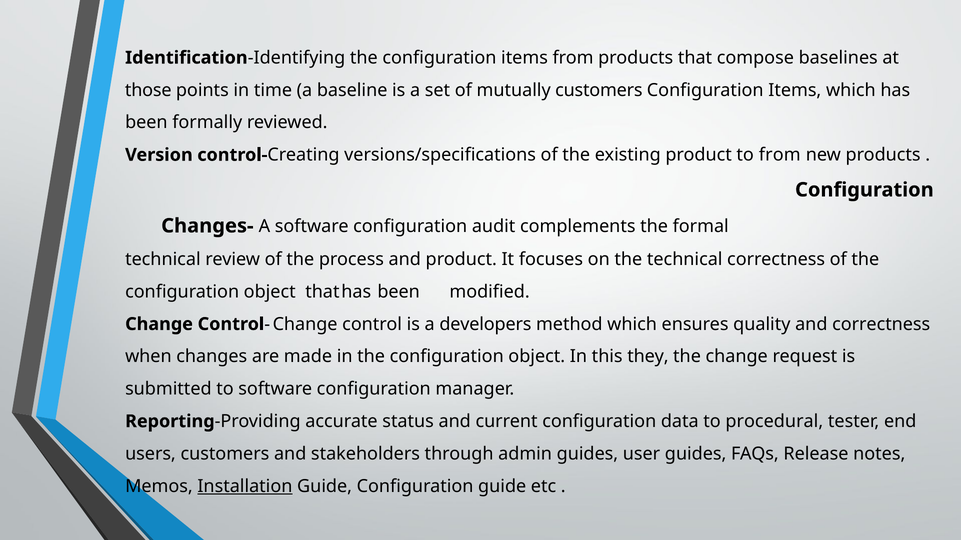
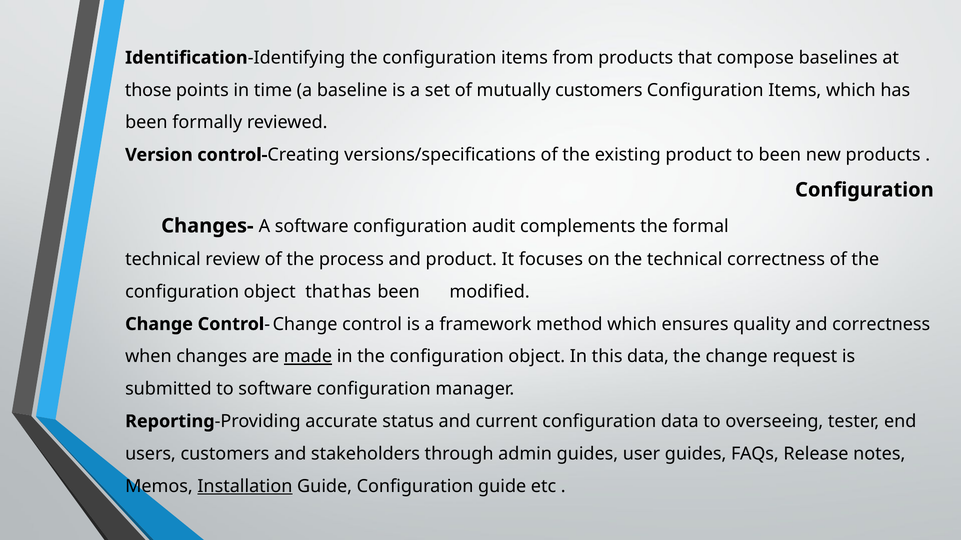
to from: from -> been
developers: developers -> framework
made underline: none -> present
this they: they -> data
procedural: procedural -> overseeing
